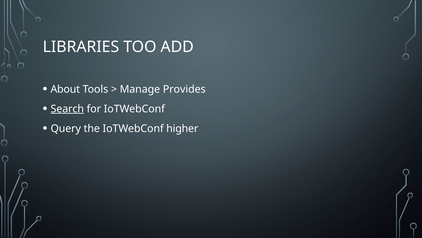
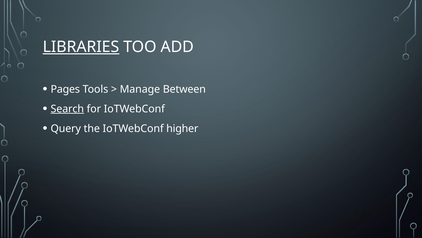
LIBRARIES underline: none -> present
About: About -> Pages
Provides: Provides -> Between
